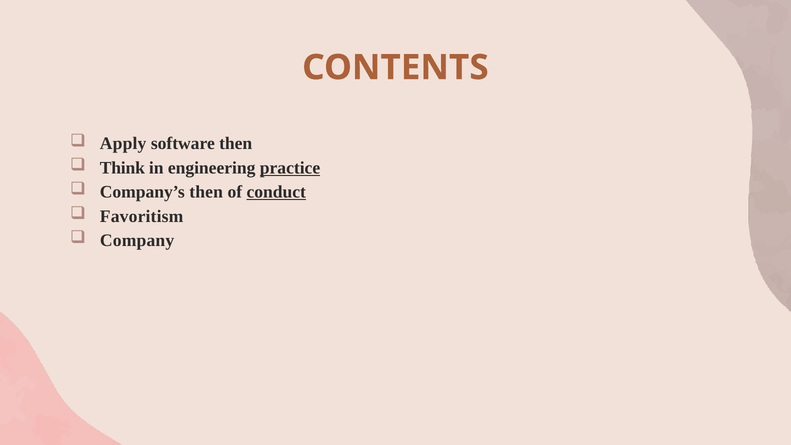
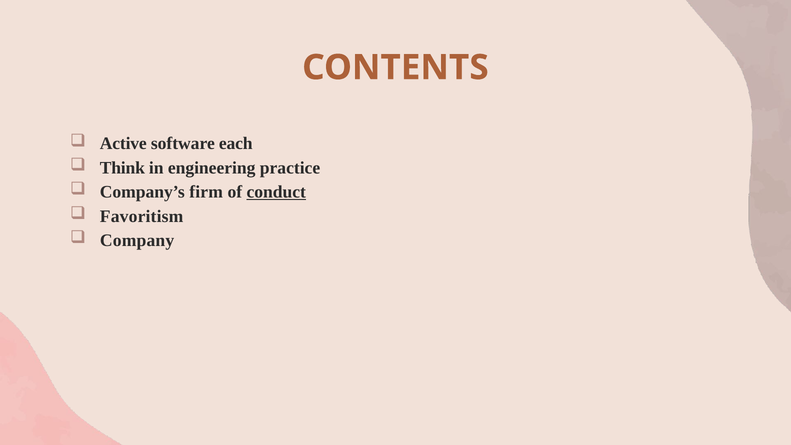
Apply: Apply -> Active
software then: then -> each
practice underline: present -> none
Company’s then: then -> firm
